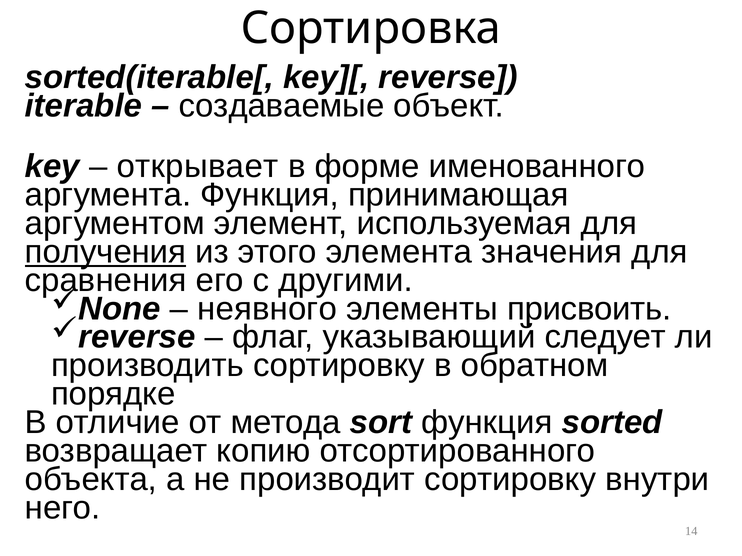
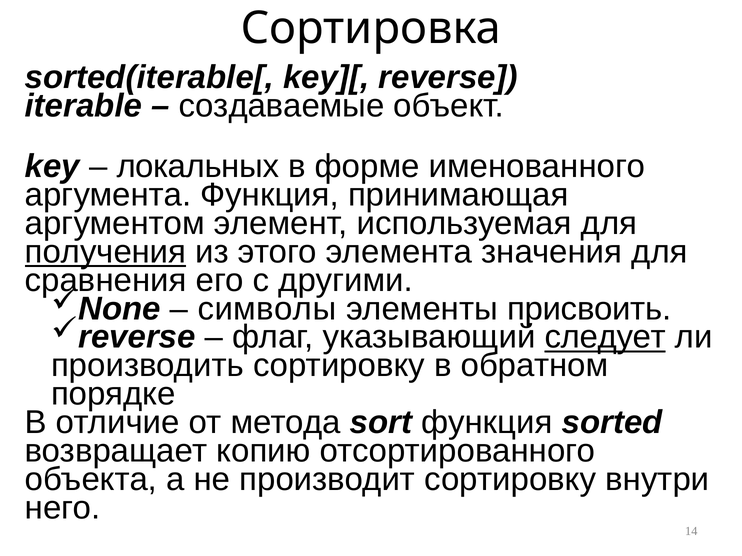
открывает: открывает -> локальных
неявного: неявного -> символы
следует underline: none -> present
